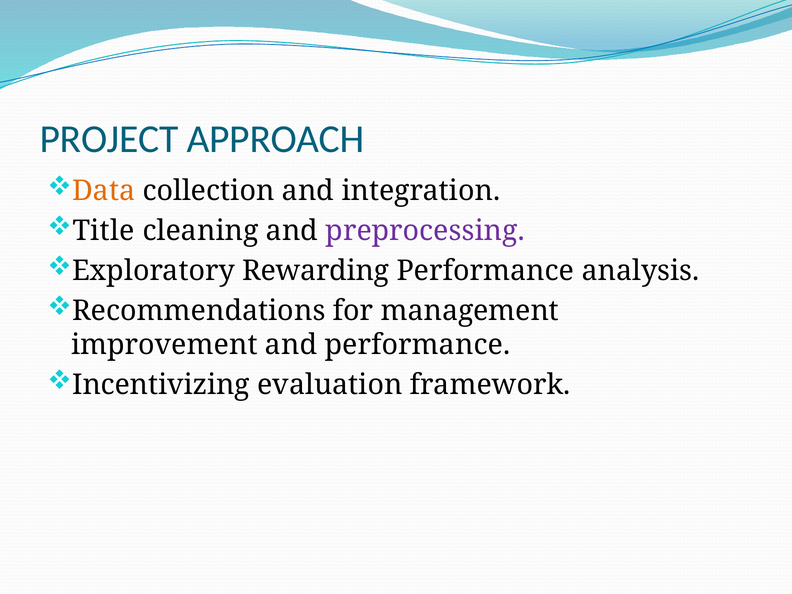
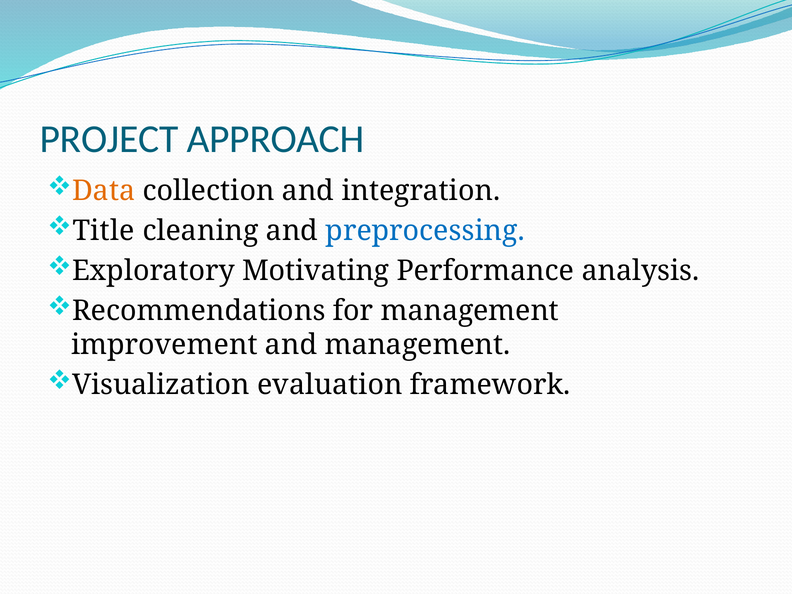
preprocessing colour: purple -> blue
Rewarding: Rewarding -> Motivating
and performance: performance -> management
Incentivizing: Incentivizing -> Visualization
